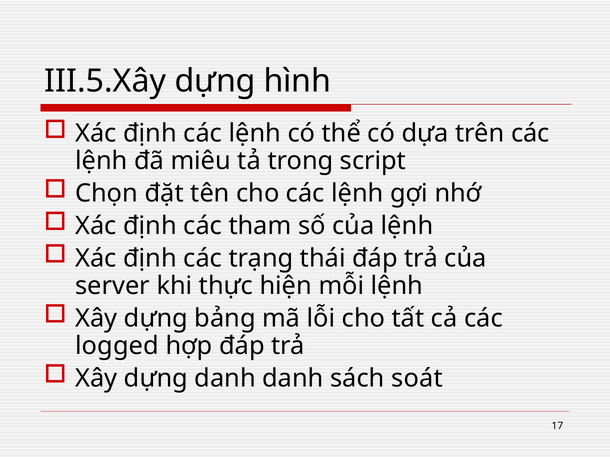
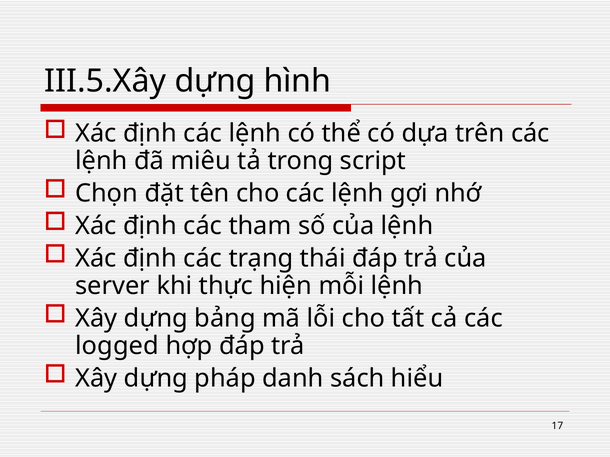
dựng danh: danh -> pháp
soát: soát -> hiểu
